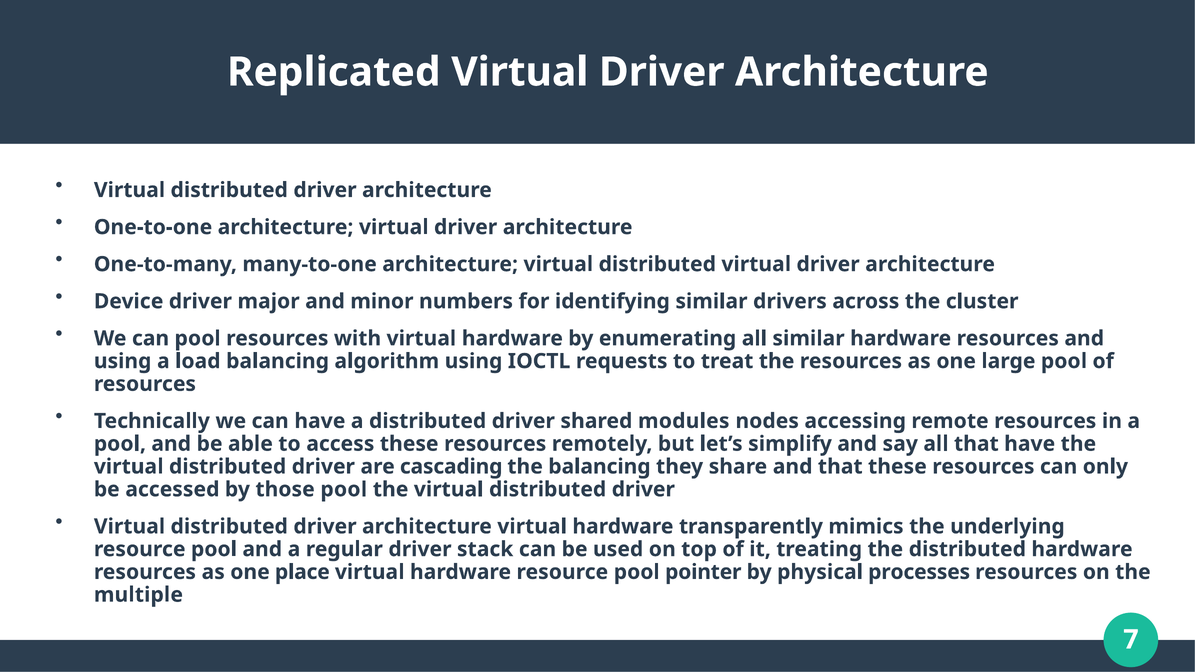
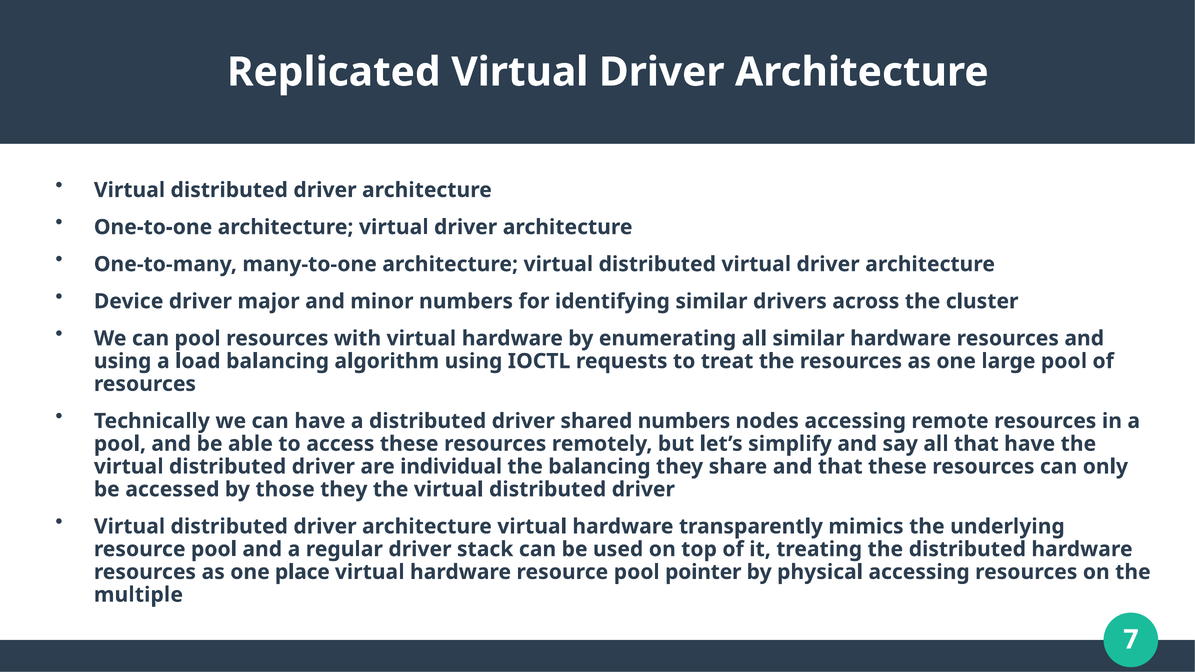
shared modules: modules -> numbers
cascading: cascading -> individual
those pool: pool -> they
physical processes: processes -> accessing
